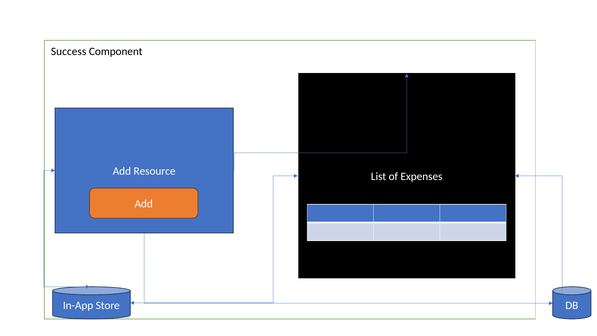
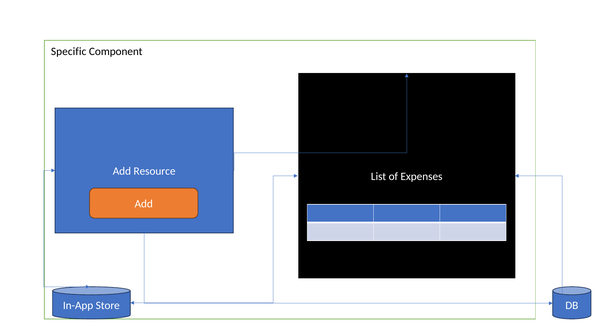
Success: Success -> Specific
